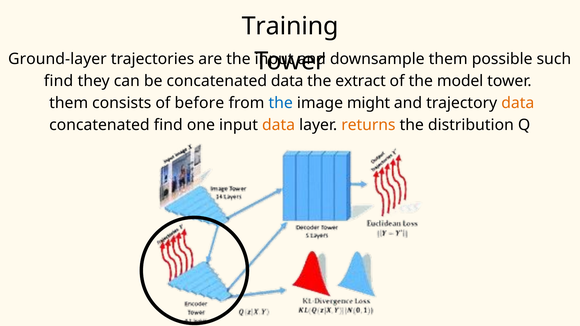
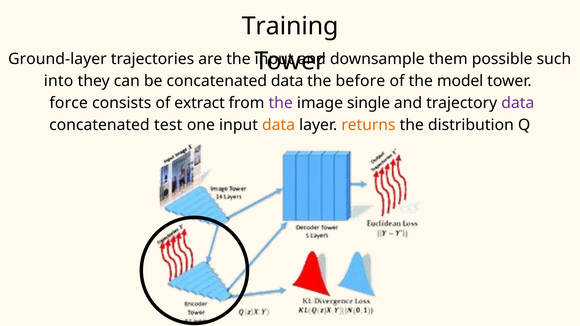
find at (59, 81): find -> into
extract: extract -> before
them at (69, 103): them -> force
before: before -> extract
the at (281, 103) colour: blue -> purple
might: might -> single
data at (518, 103) colour: orange -> purple
concatenated find: find -> test
